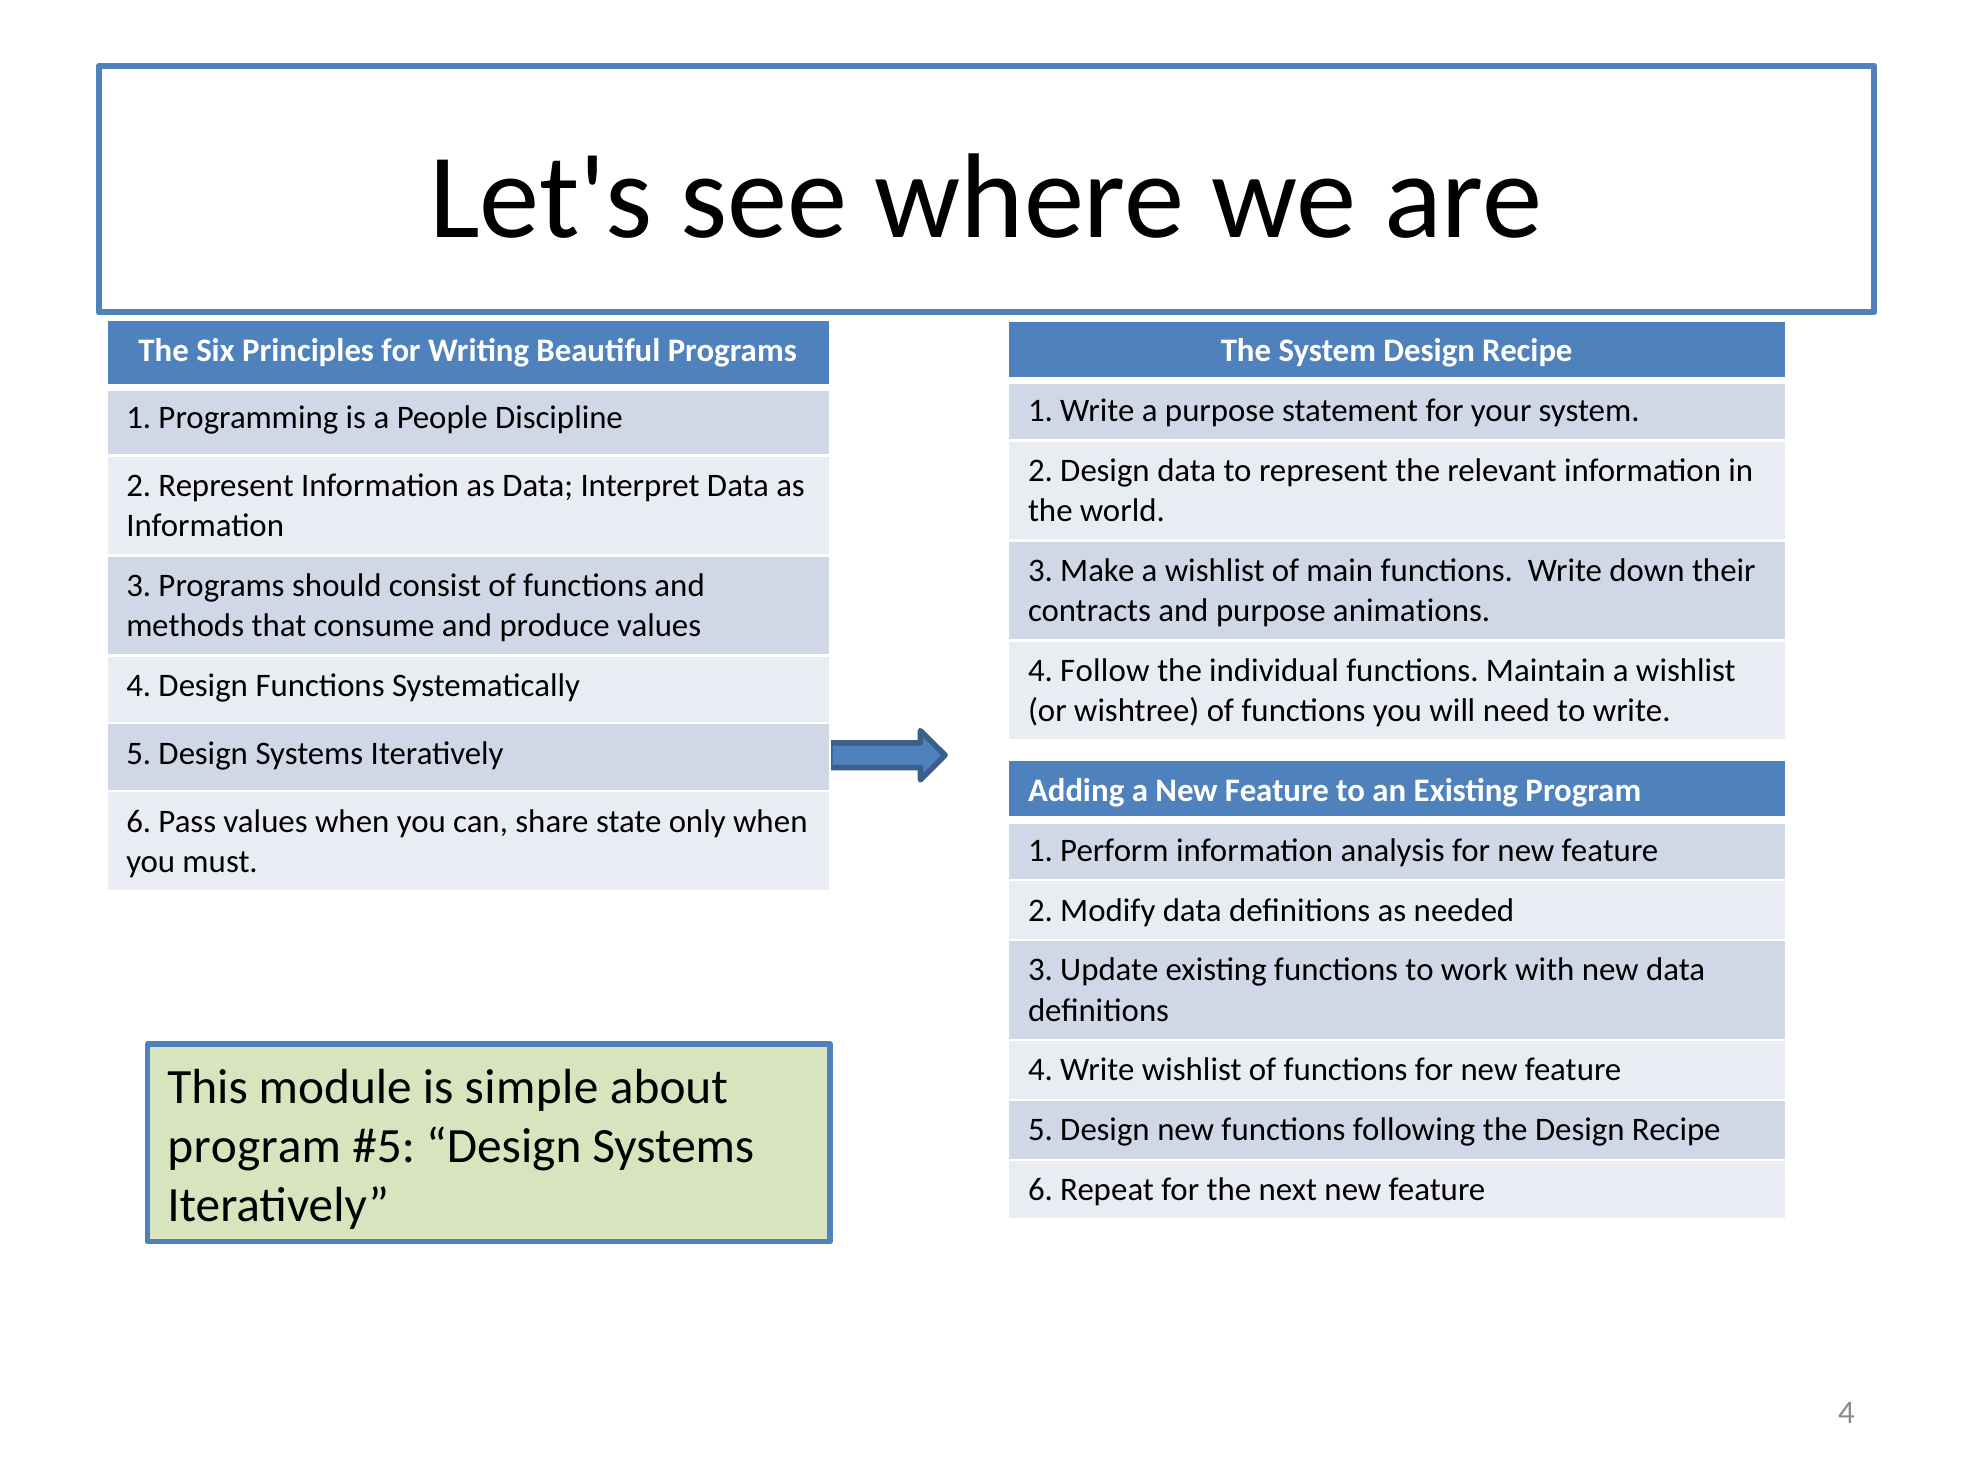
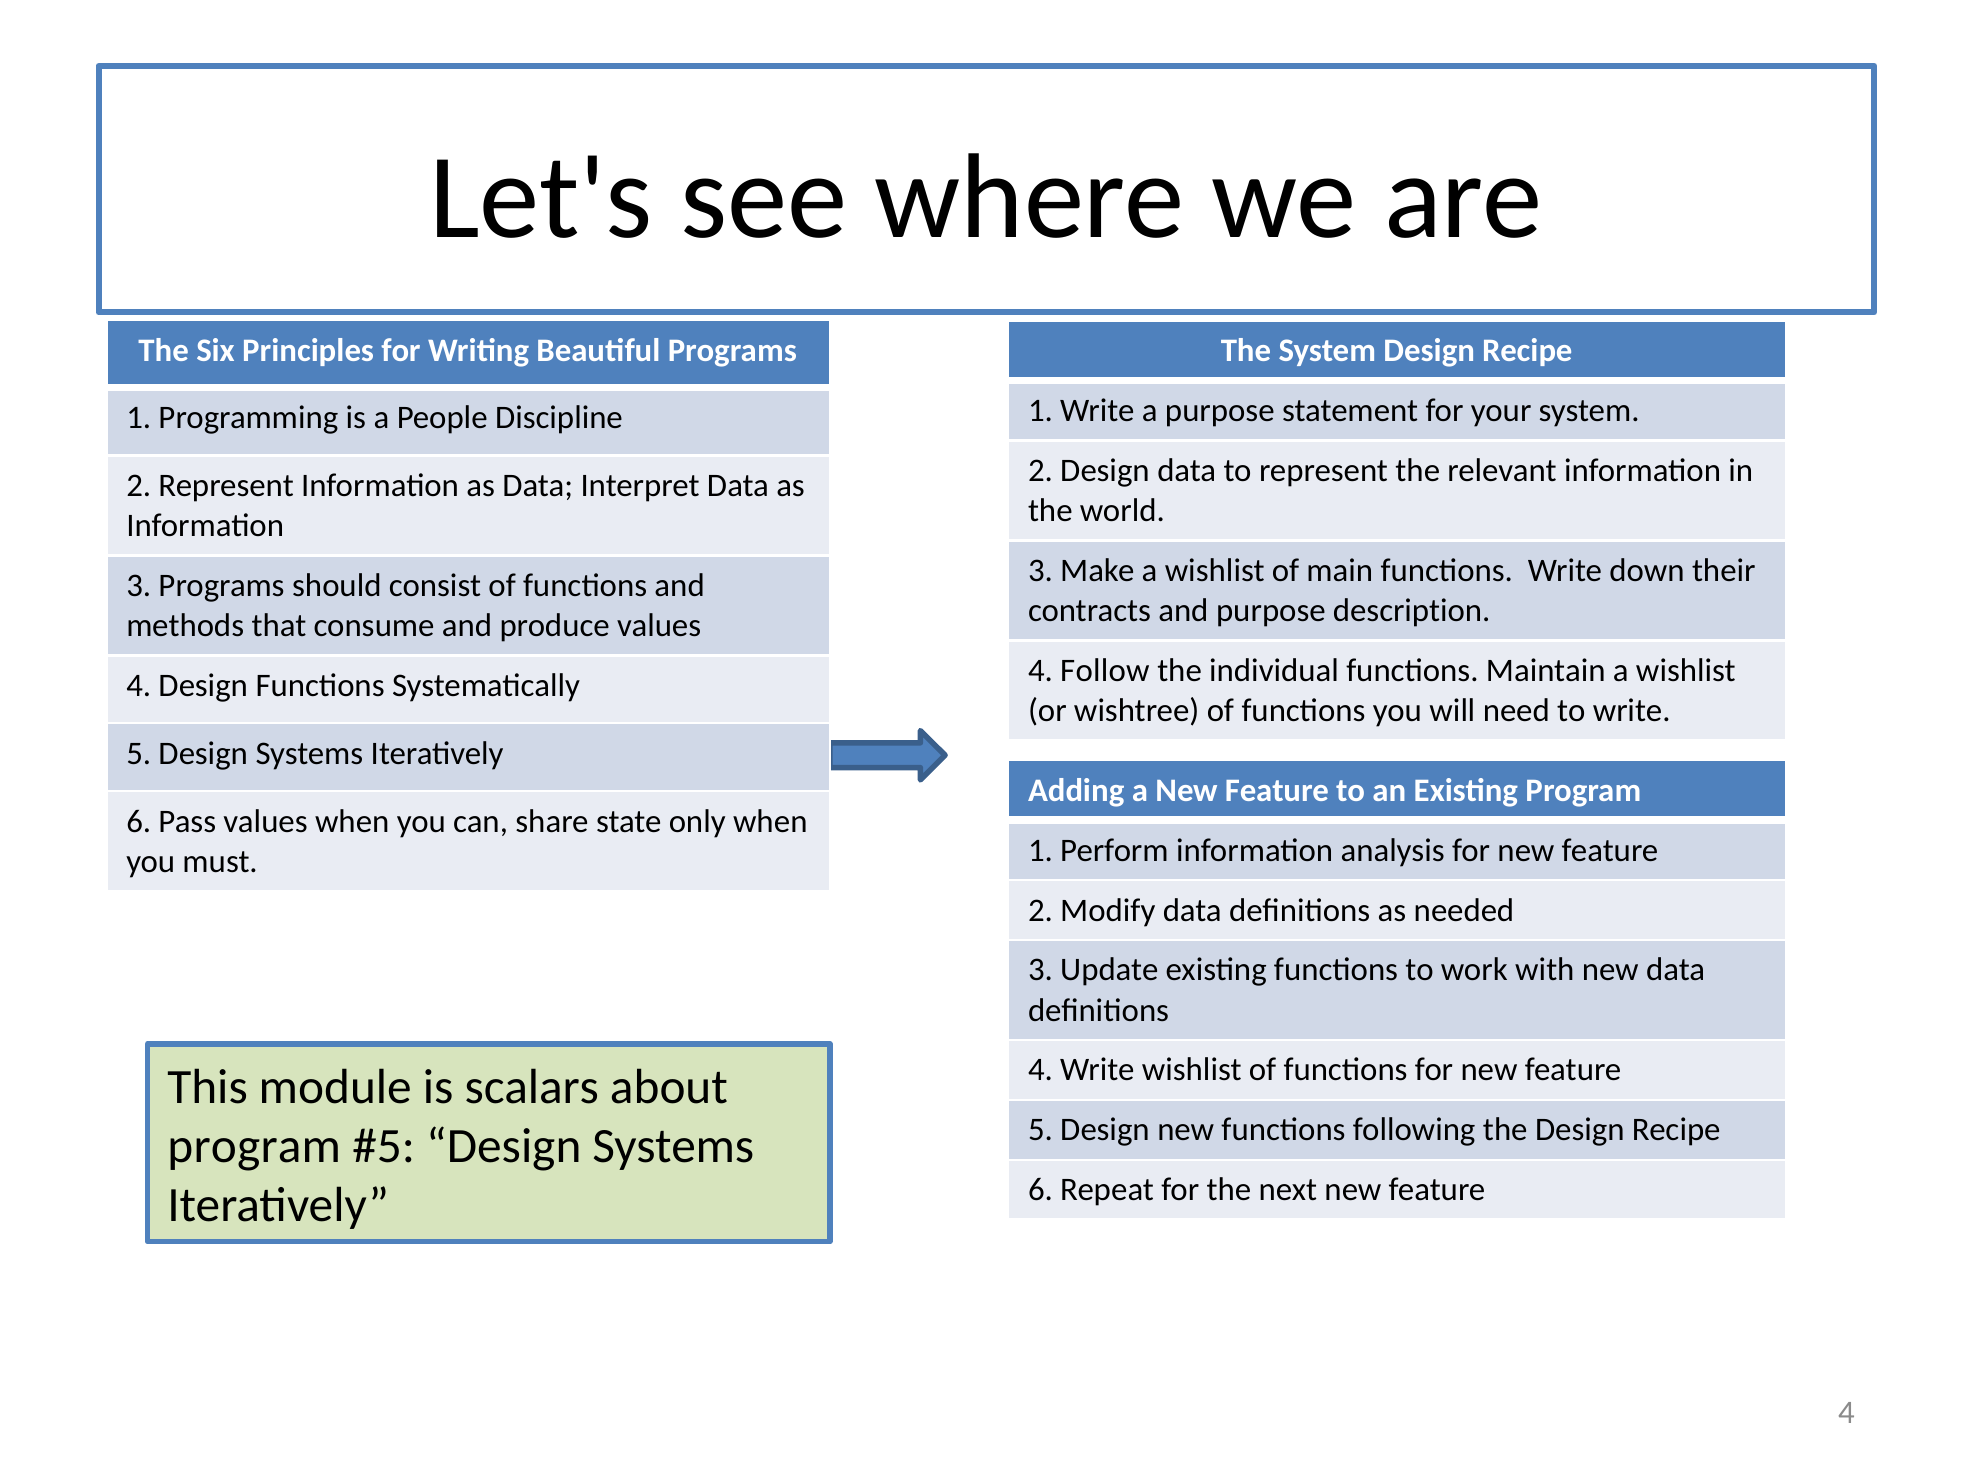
animations: animations -> description
simple: simple -> scalars
